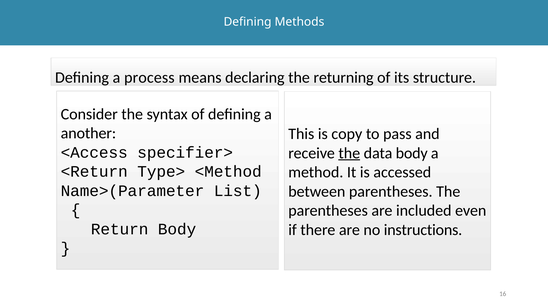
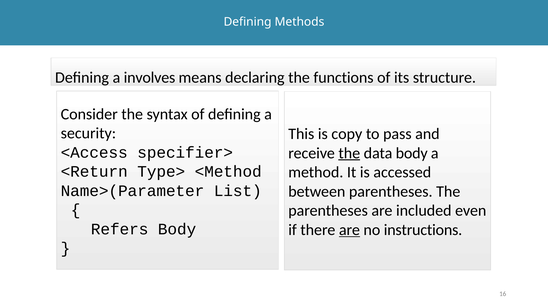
process: process -> involves
returning: returning -> functions
another: another -> security
Return: Return -> Refers
are at (349, 230) underline: none -> present
